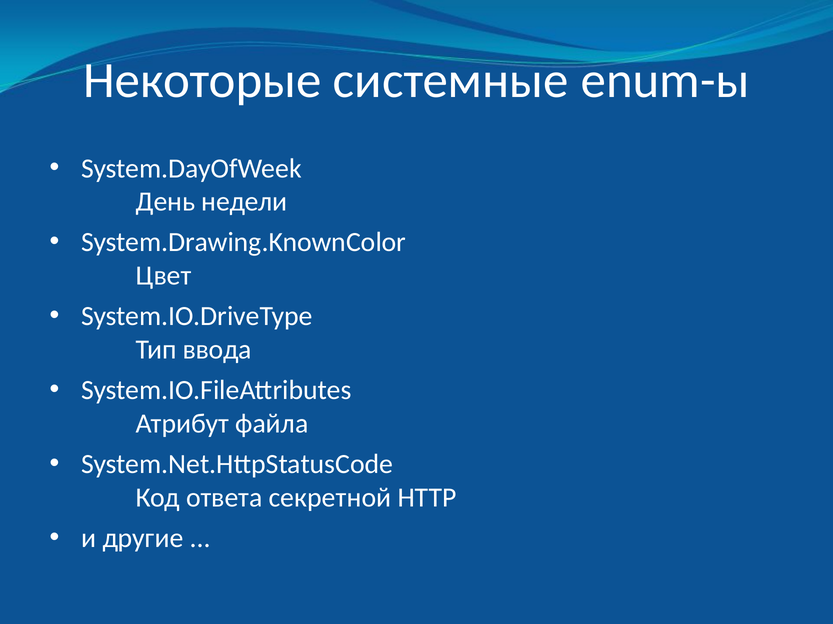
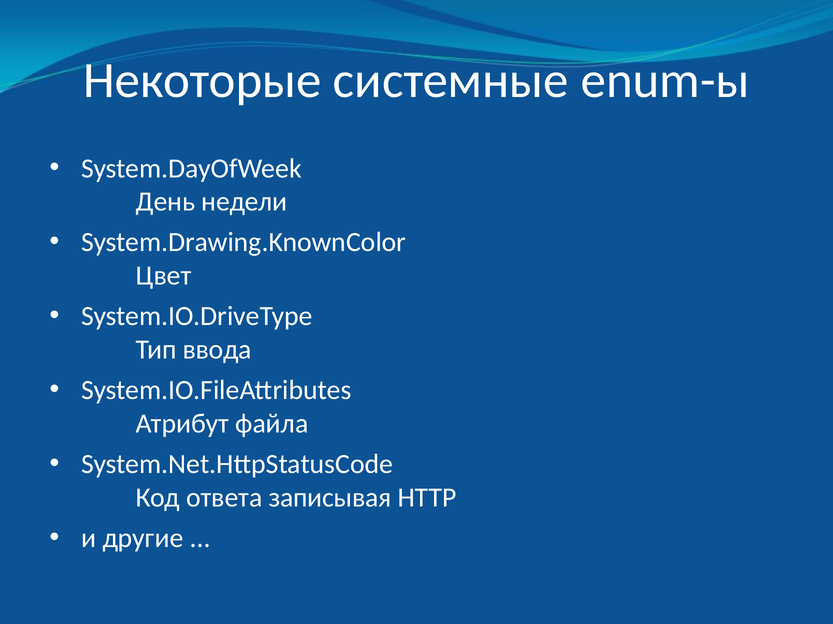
секретной: секретной -> записывая
